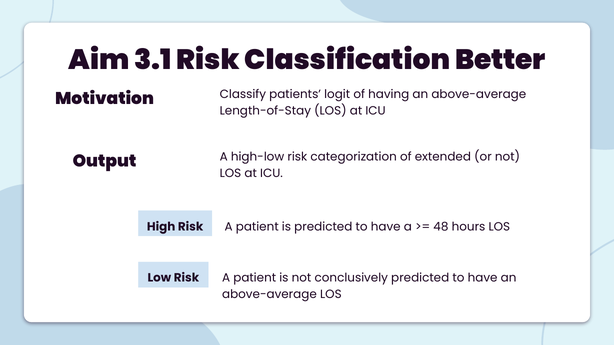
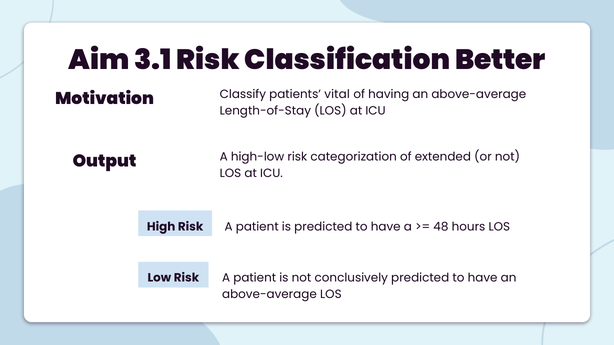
logit: logit -> vital
